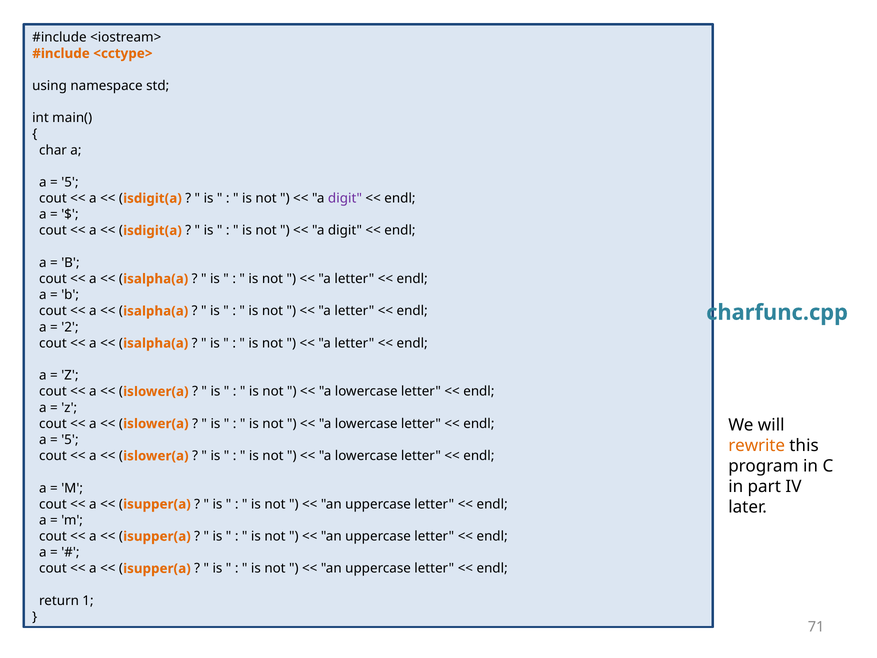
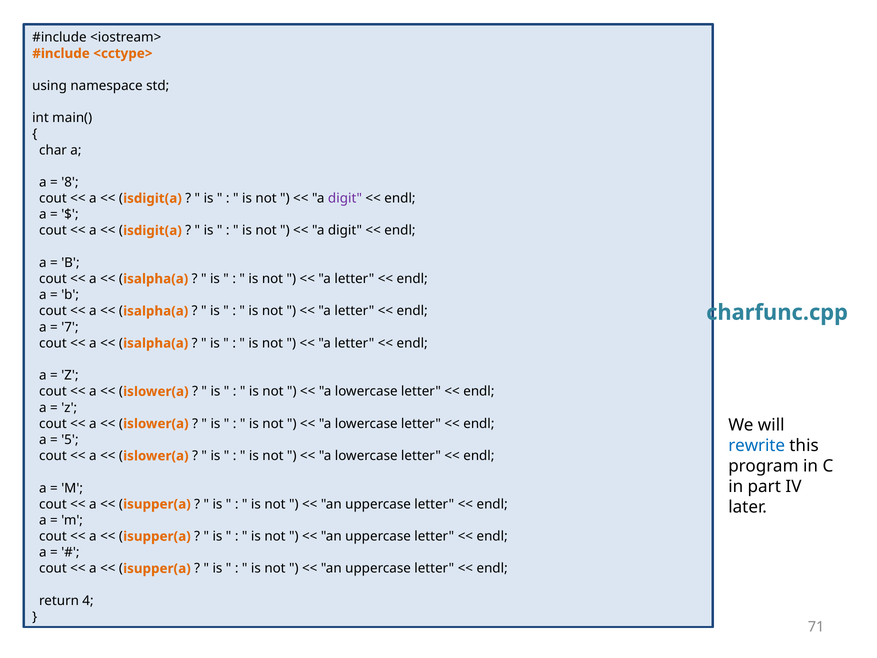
5 at (70, 182): 5 -> 8
2: 2 -> 7
rewrite colour: orange -> blue
1: 1 -> 4
